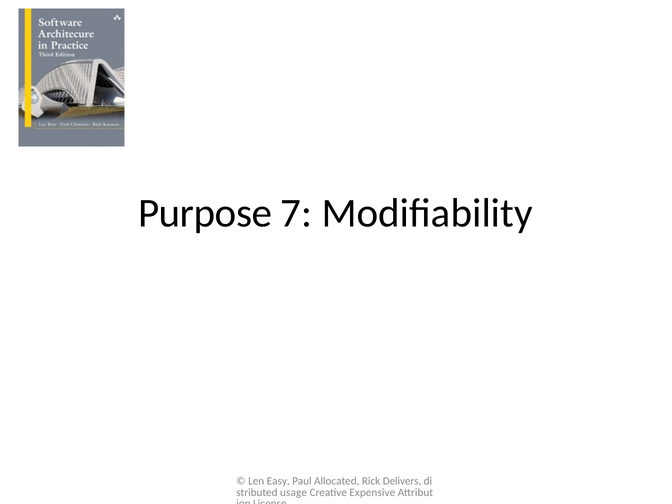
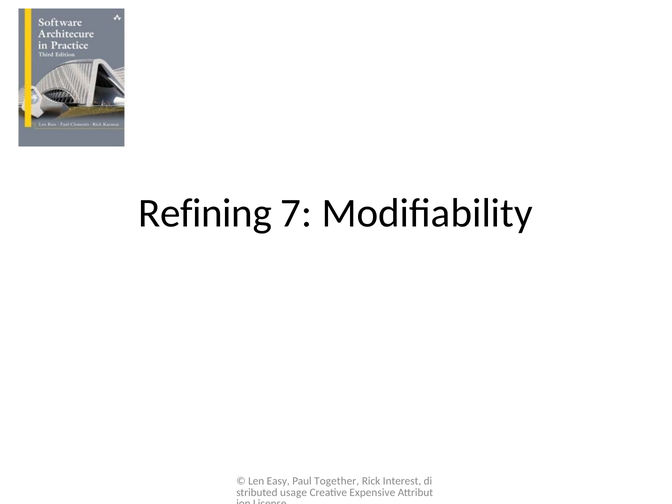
Purpose: Purpose -> Refining
Allocated: Allocated -> Together
Delivers: Delivers -> Interest
